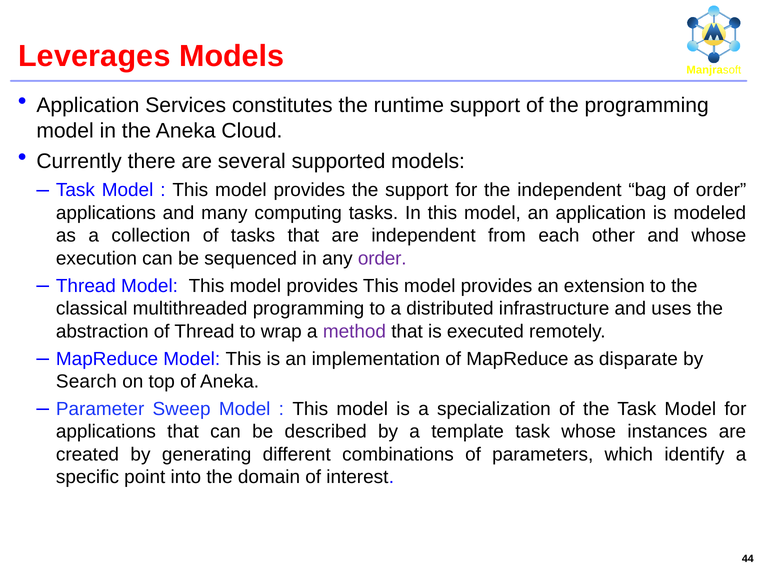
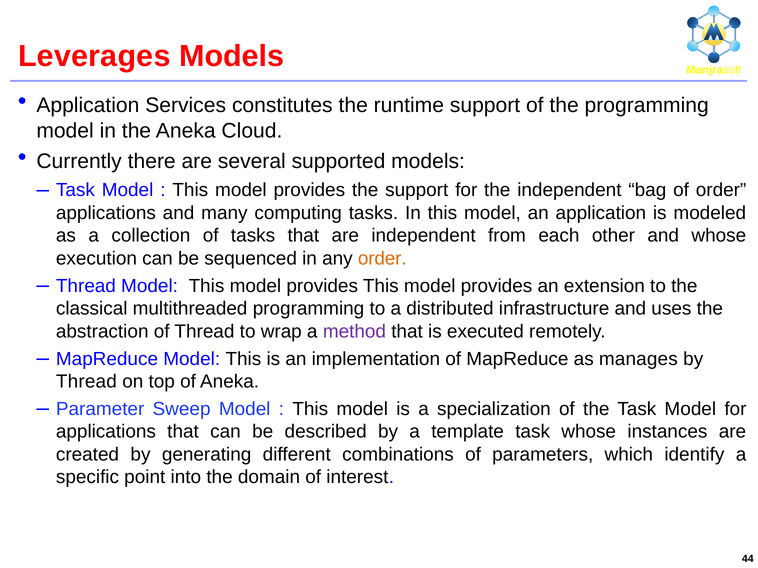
order at (382, 259) colour: purple -> orange
disparate: disparate -> manages
Search at (86, 382): Search -> Thread
